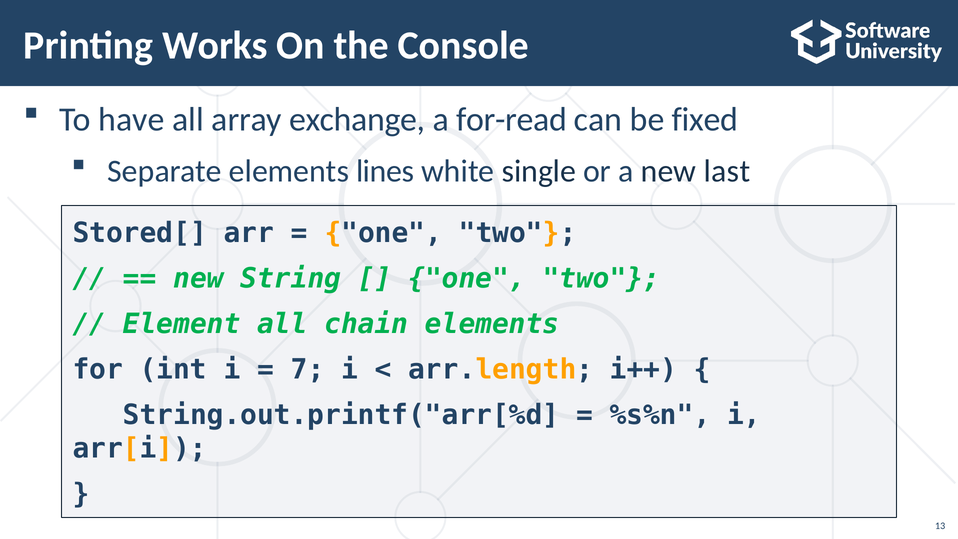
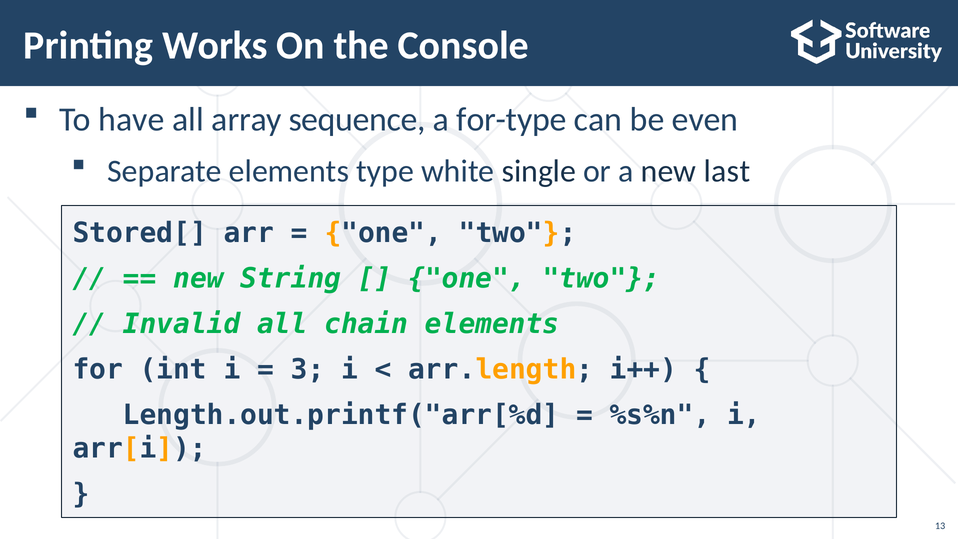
exchange: exchange -> sequence
for-read: for-read -> for-type
fixed: fixed -> even
lines: lines -> type
Element: Element -> Invalid
7: 7 -> 3
String.out.printf("arr[%d: String.out.printf("arr[%d -> Length.out.printf("arr[%d
